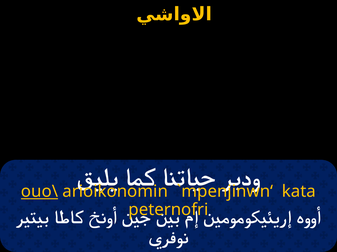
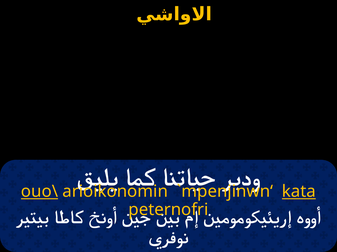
kata underline: none -> present
